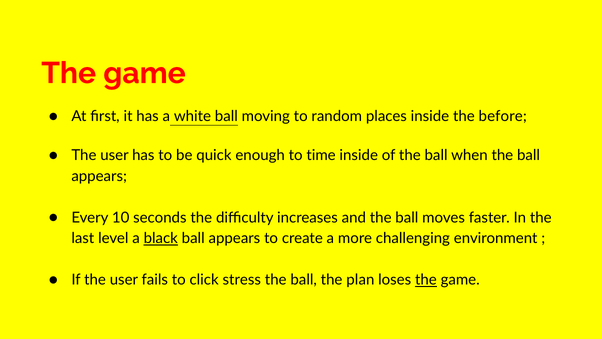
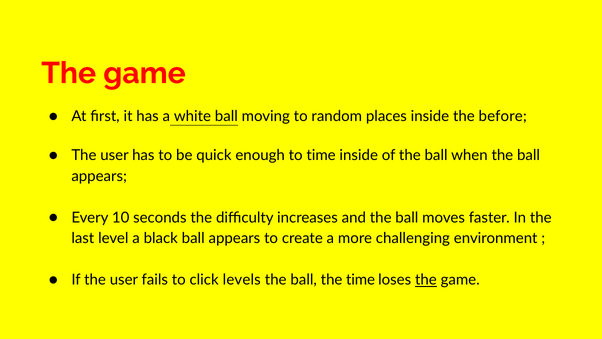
black underline: present -> none
stress: stress -> levels
the plan: plan -> time
